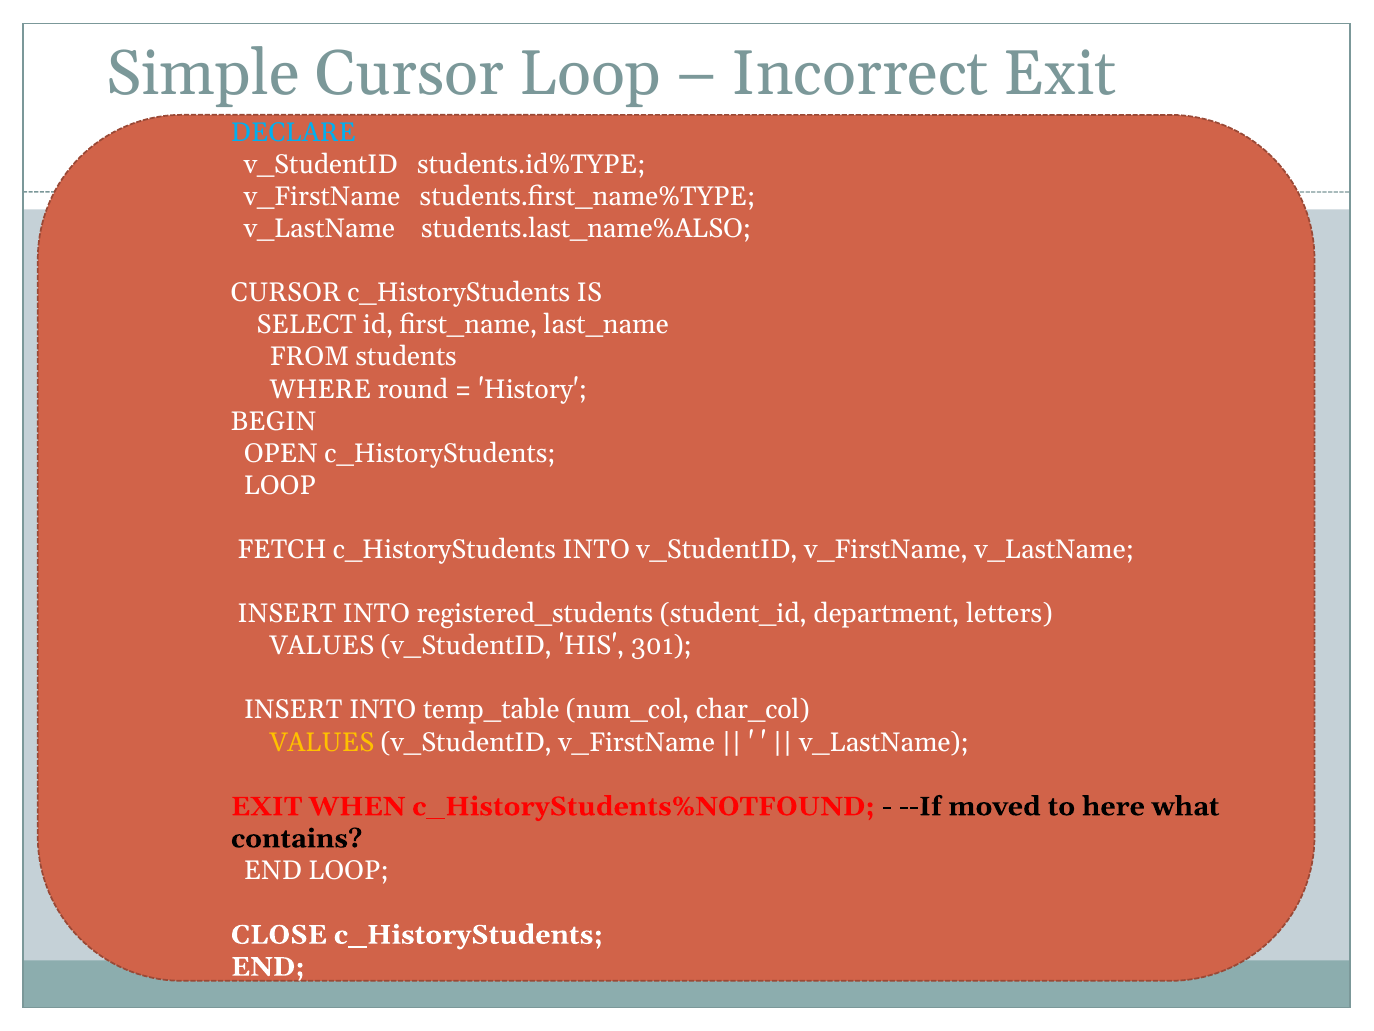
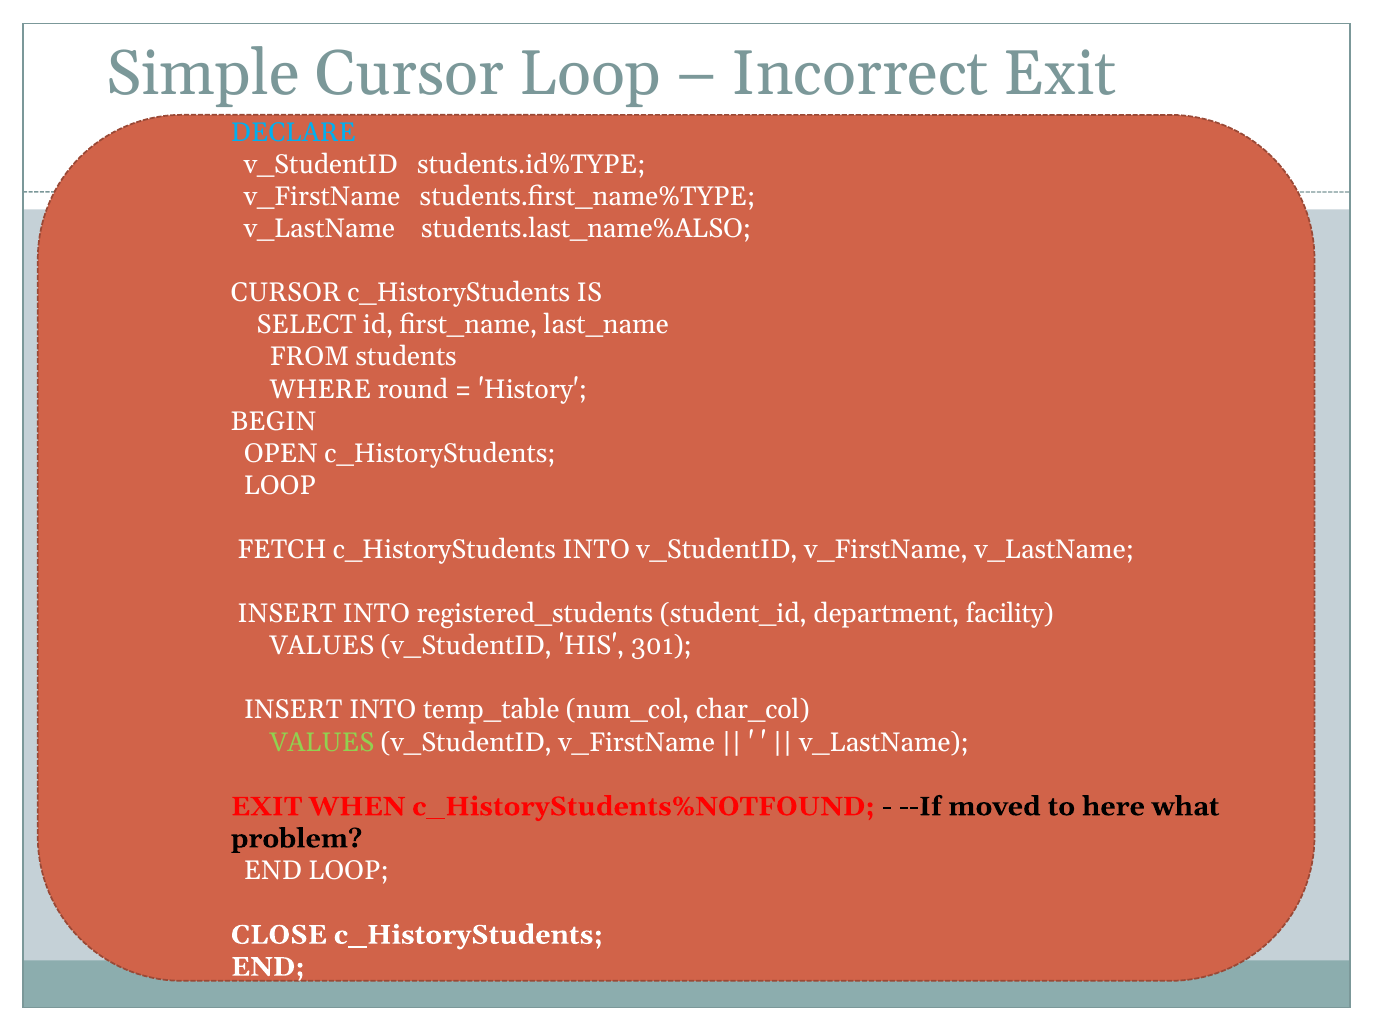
letters: letters -> facility
VALUES at (322, 742) colour: yellow -> light green
contains: contains -> problem
